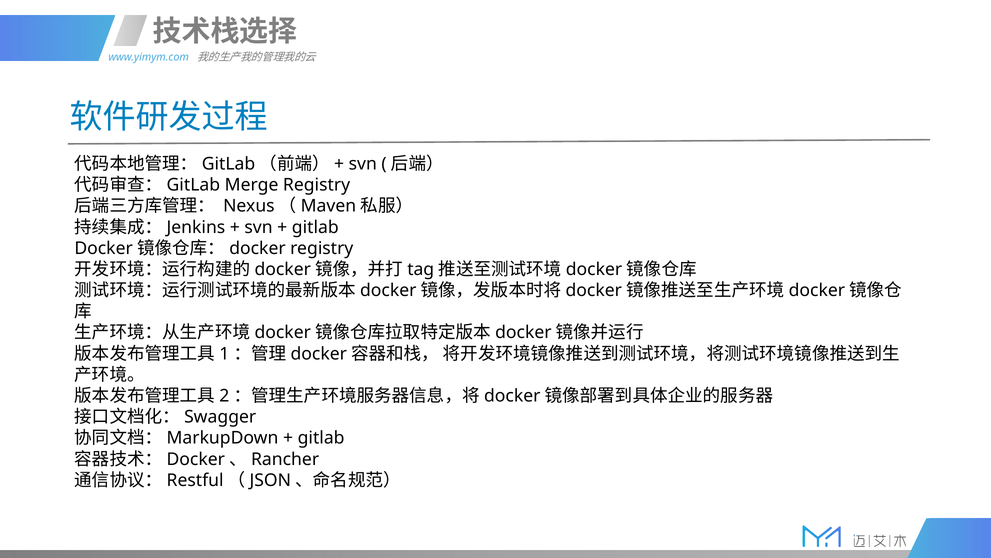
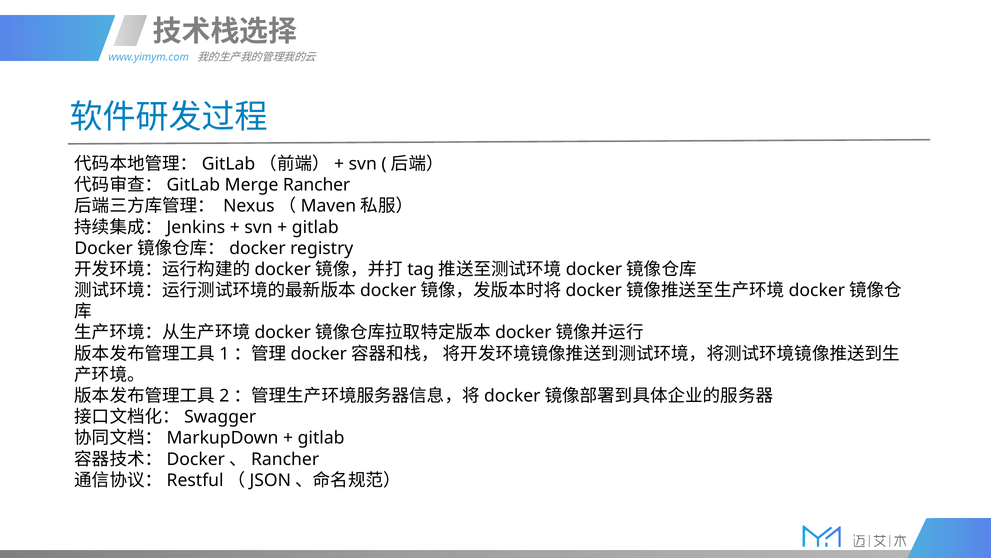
Merge Registry: Registry -> Rancher
